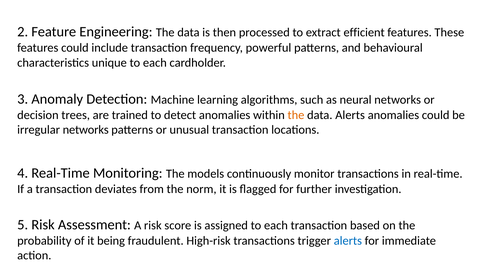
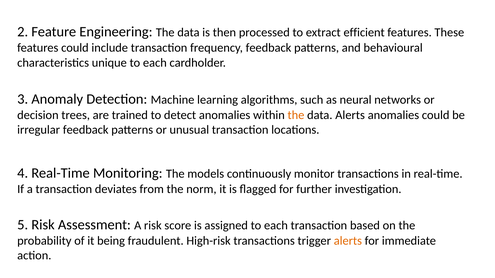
frequency powerful: powerful -> feedback
irregular networks: networks -> feedback
alerts at (348, 241) colour: blue -> orange
